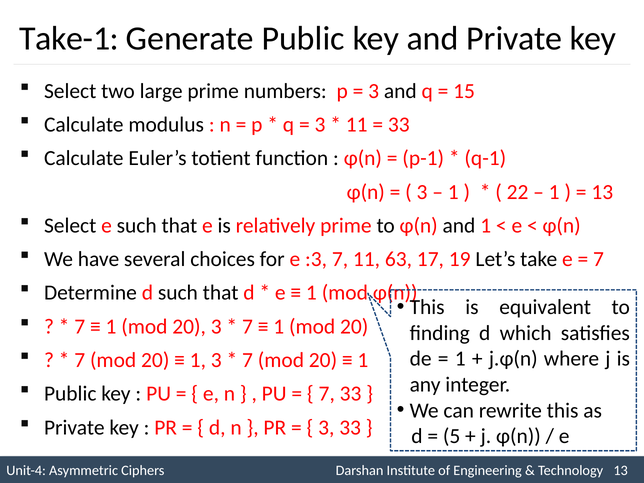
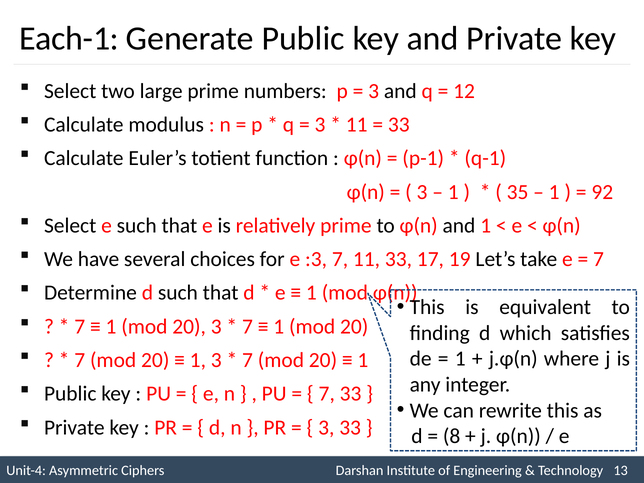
Take-1: Take-1 -> Each-1
15: 15 -> 12
22: 22 -> 35
13 at (602, 192): 13 -> 92
11 63: 63 -> 33
5: 5 -> 8
